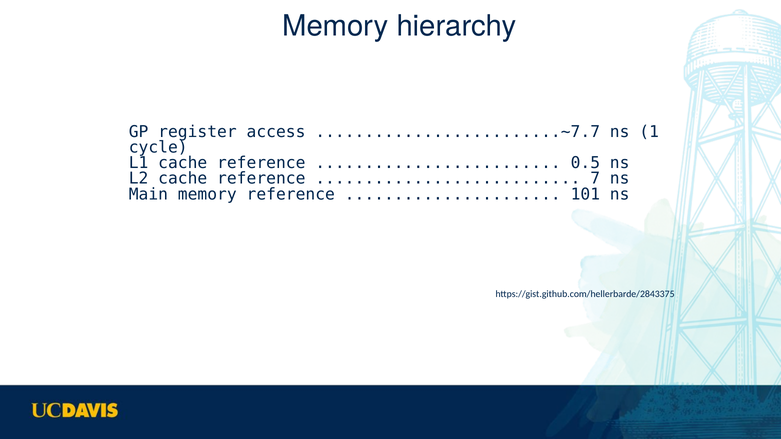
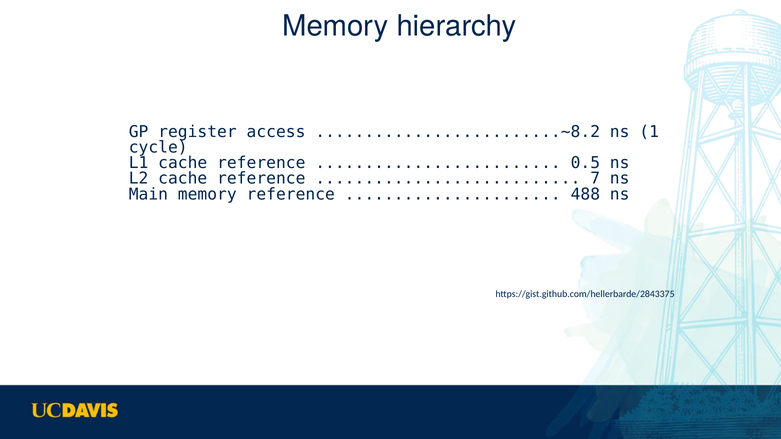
.........................~7.7: .........................~7.7 -> .........................~8.2
101: 101 -> 488
